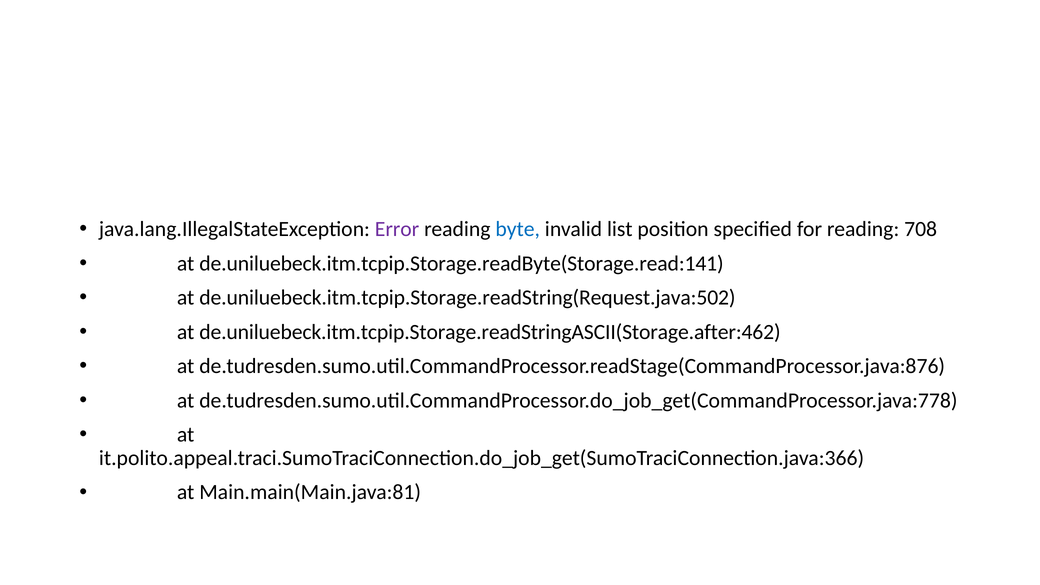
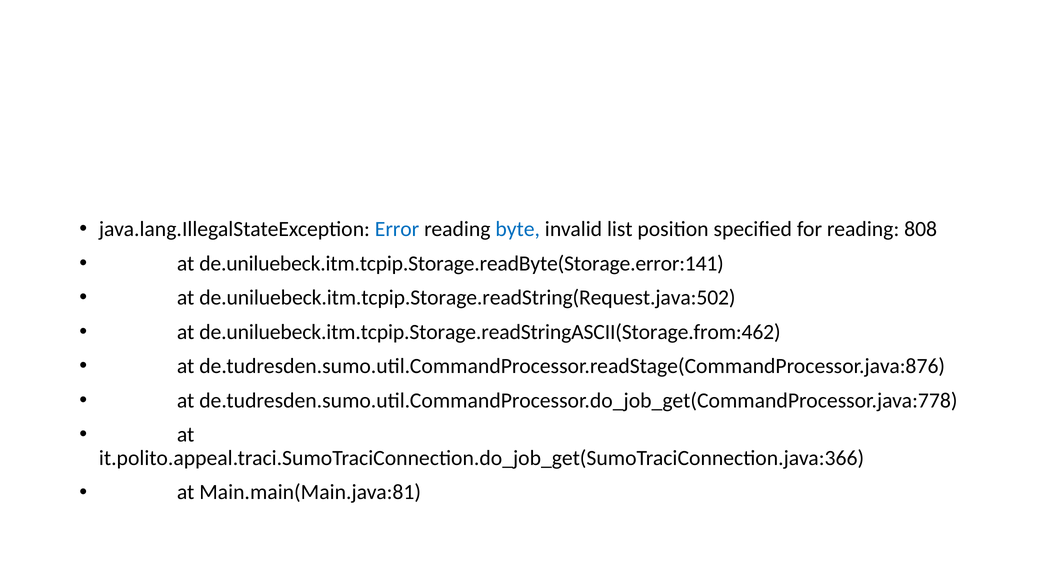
Error colour: purple -> blue
708: 708 -> 808
de.uniluebeck.itm.tcpip.Storage.readByte(Storage.read:141: de.uniluebeck.itm.tcpip.Storage.readByte(Storage.read:141 -> de.uniluebeck.itm.tcpip.Storage.readByte(Storage.error:141
de.uniluebeck.itm.tcpip.Storage.readStringASCII(Storage.after:462: de.uniluebeck.itm.tcpip.Storage.readStringASCII(Storage.after:462 -> de.uniluebeck.itm.tcpip.Storage.readStringASCII(Storage.from:462
